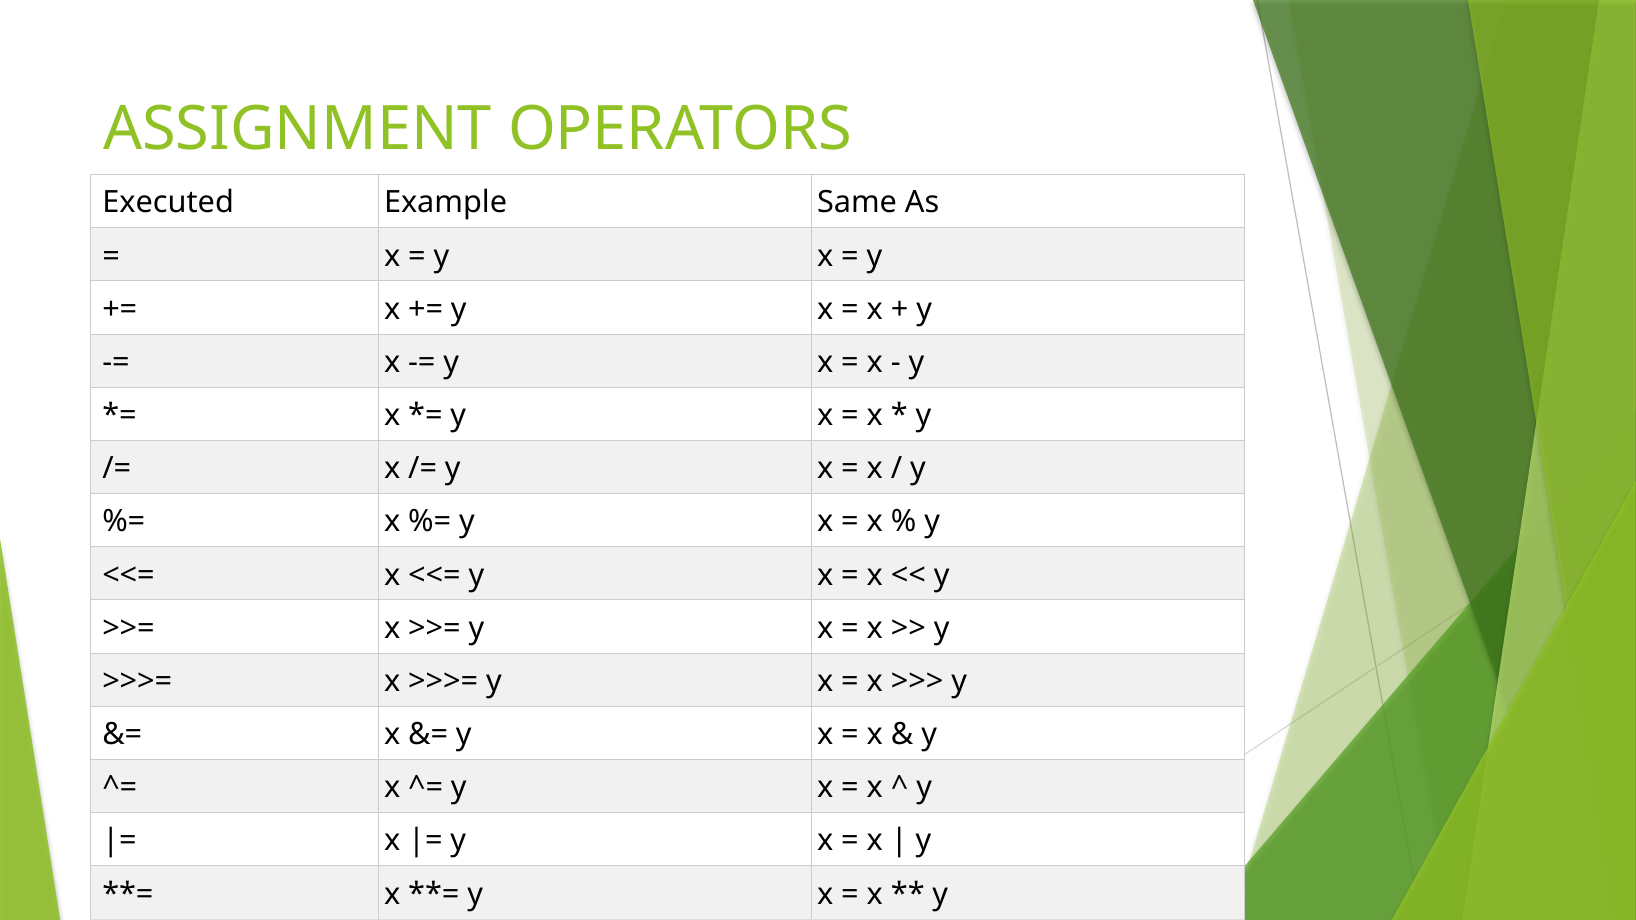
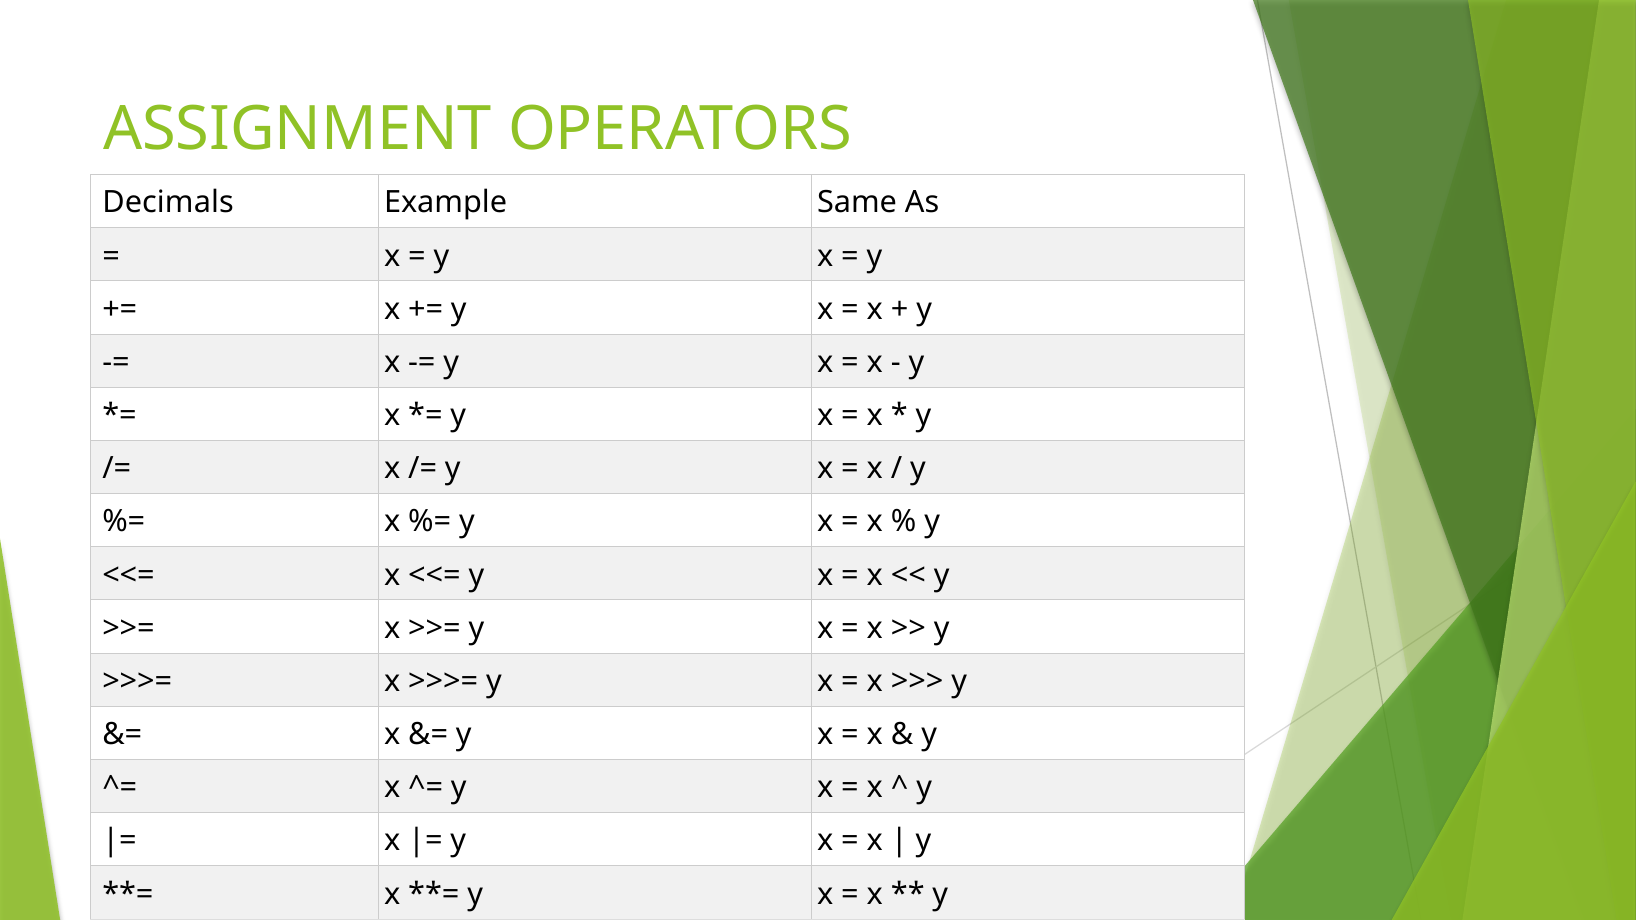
Executed: Executed -> Decimals
